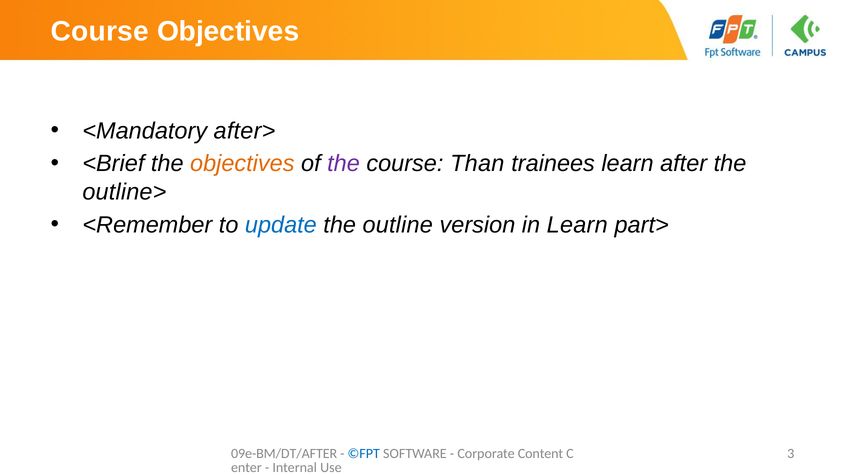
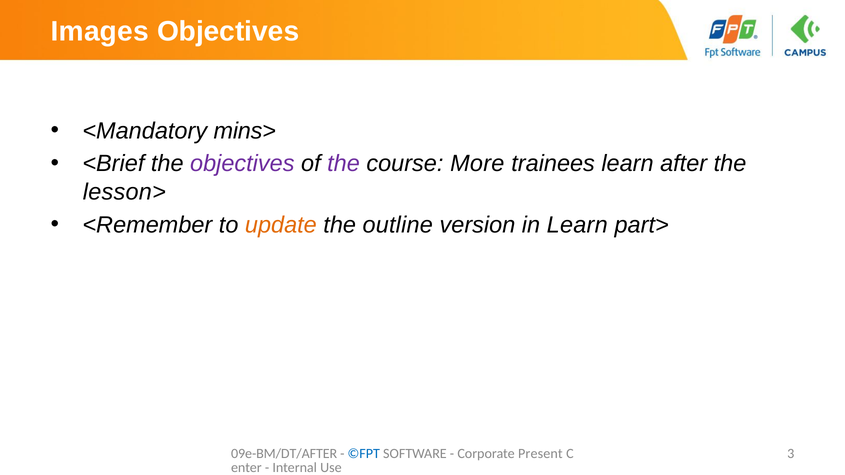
Course at (100, 32): Course -> Images
after>: after> -> mins>
objectives at (242, 164) colour: orange -> purple
Than: Than -> More
outline>: outline> -> lesson>
update colour: blue -> orange
Content: Content -> Present
